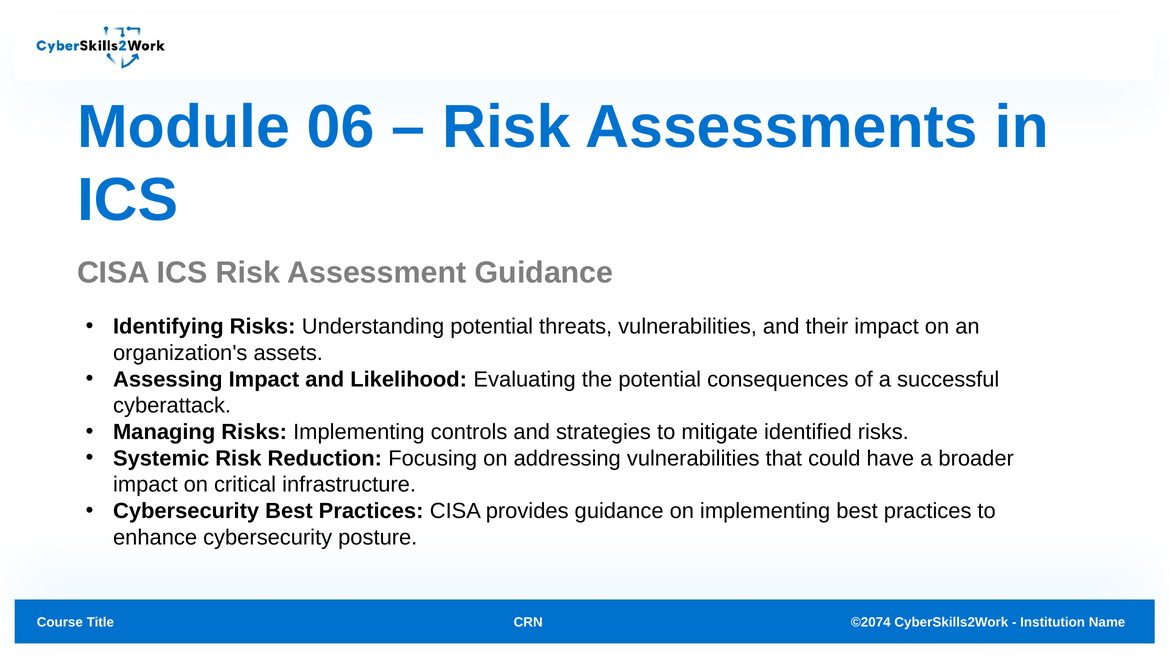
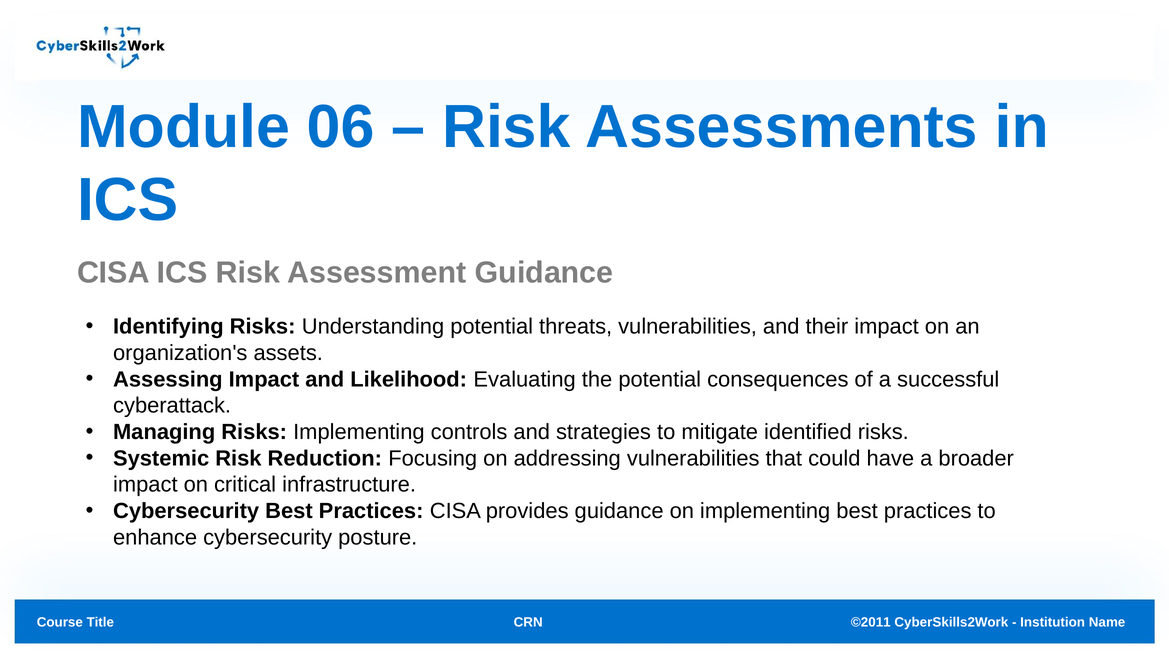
©2074: ©2074 -> ©2011
